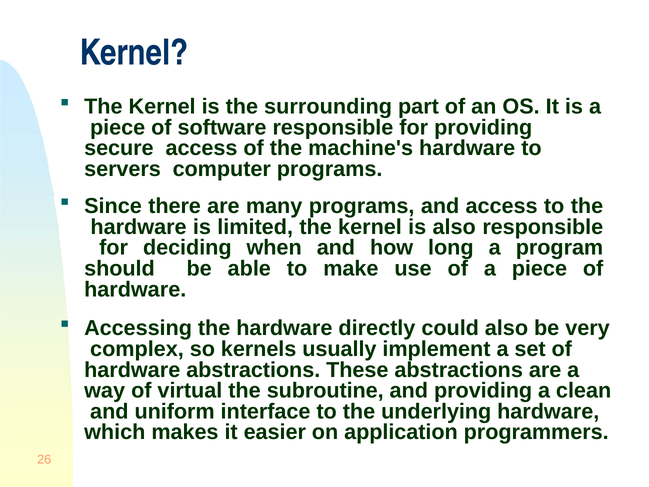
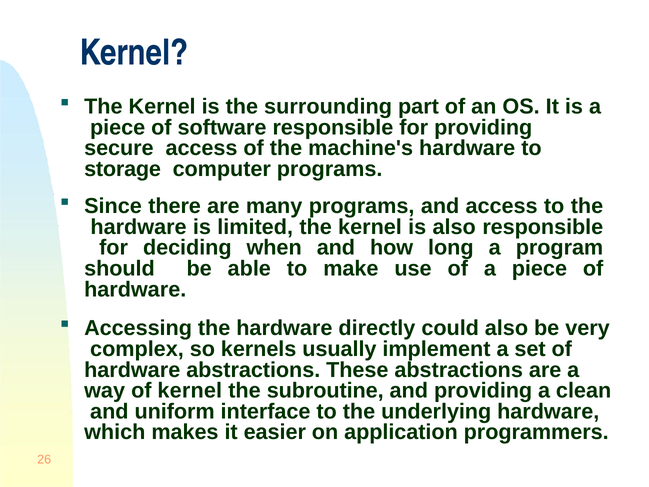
servers: servers -> storage
of virtual: virtual -> kernel
